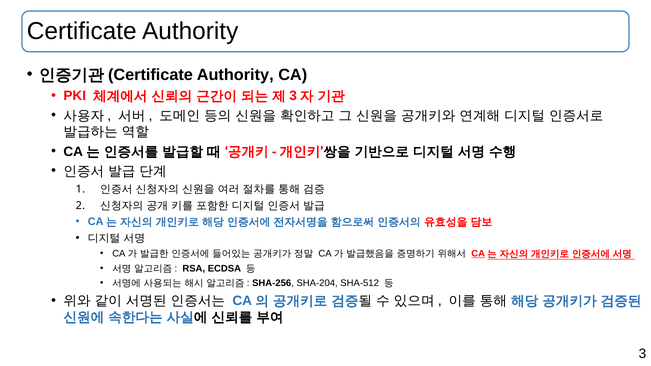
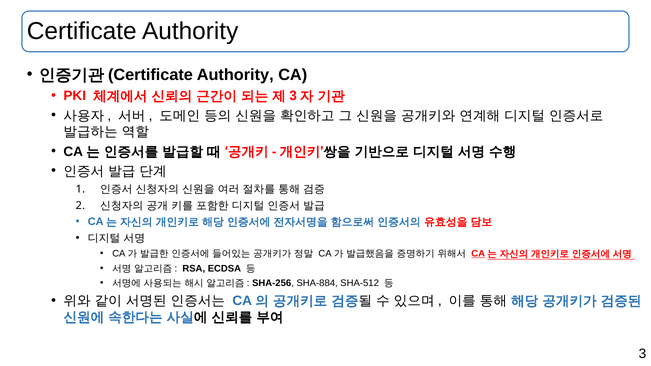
SHA-204: SHA-204 -> SHA-884
